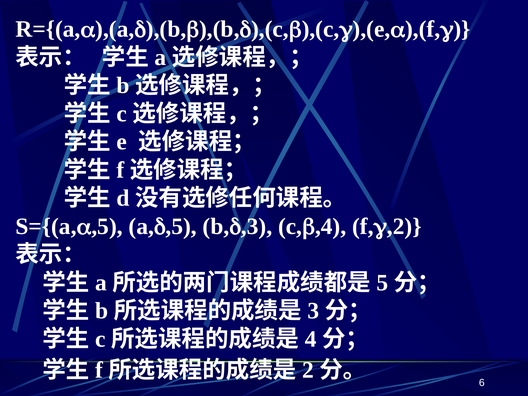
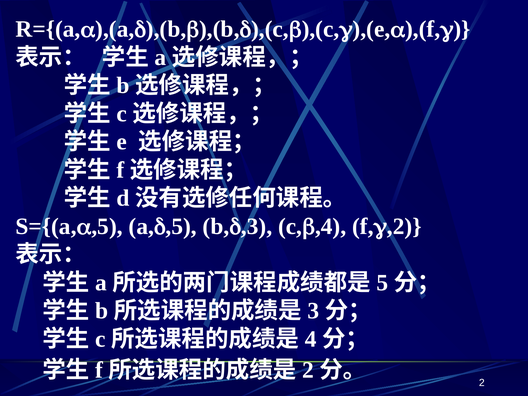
6 at (482, 383): 6 -> 2
